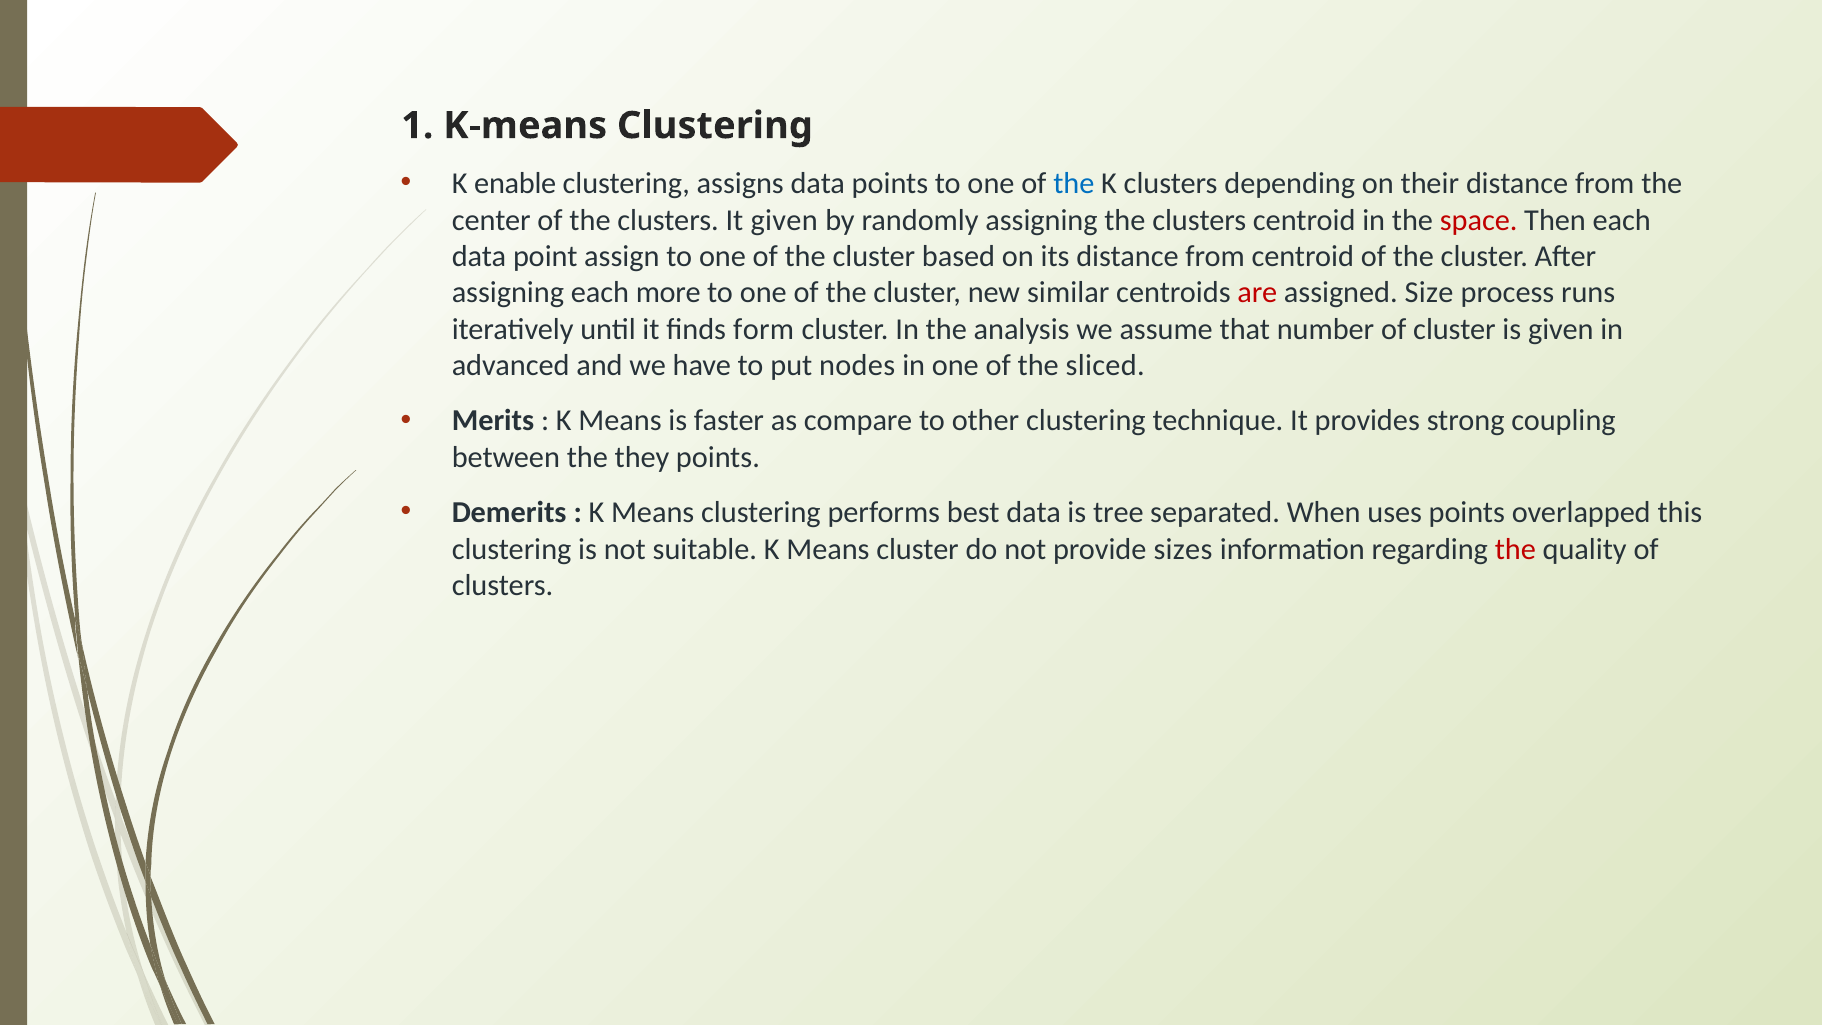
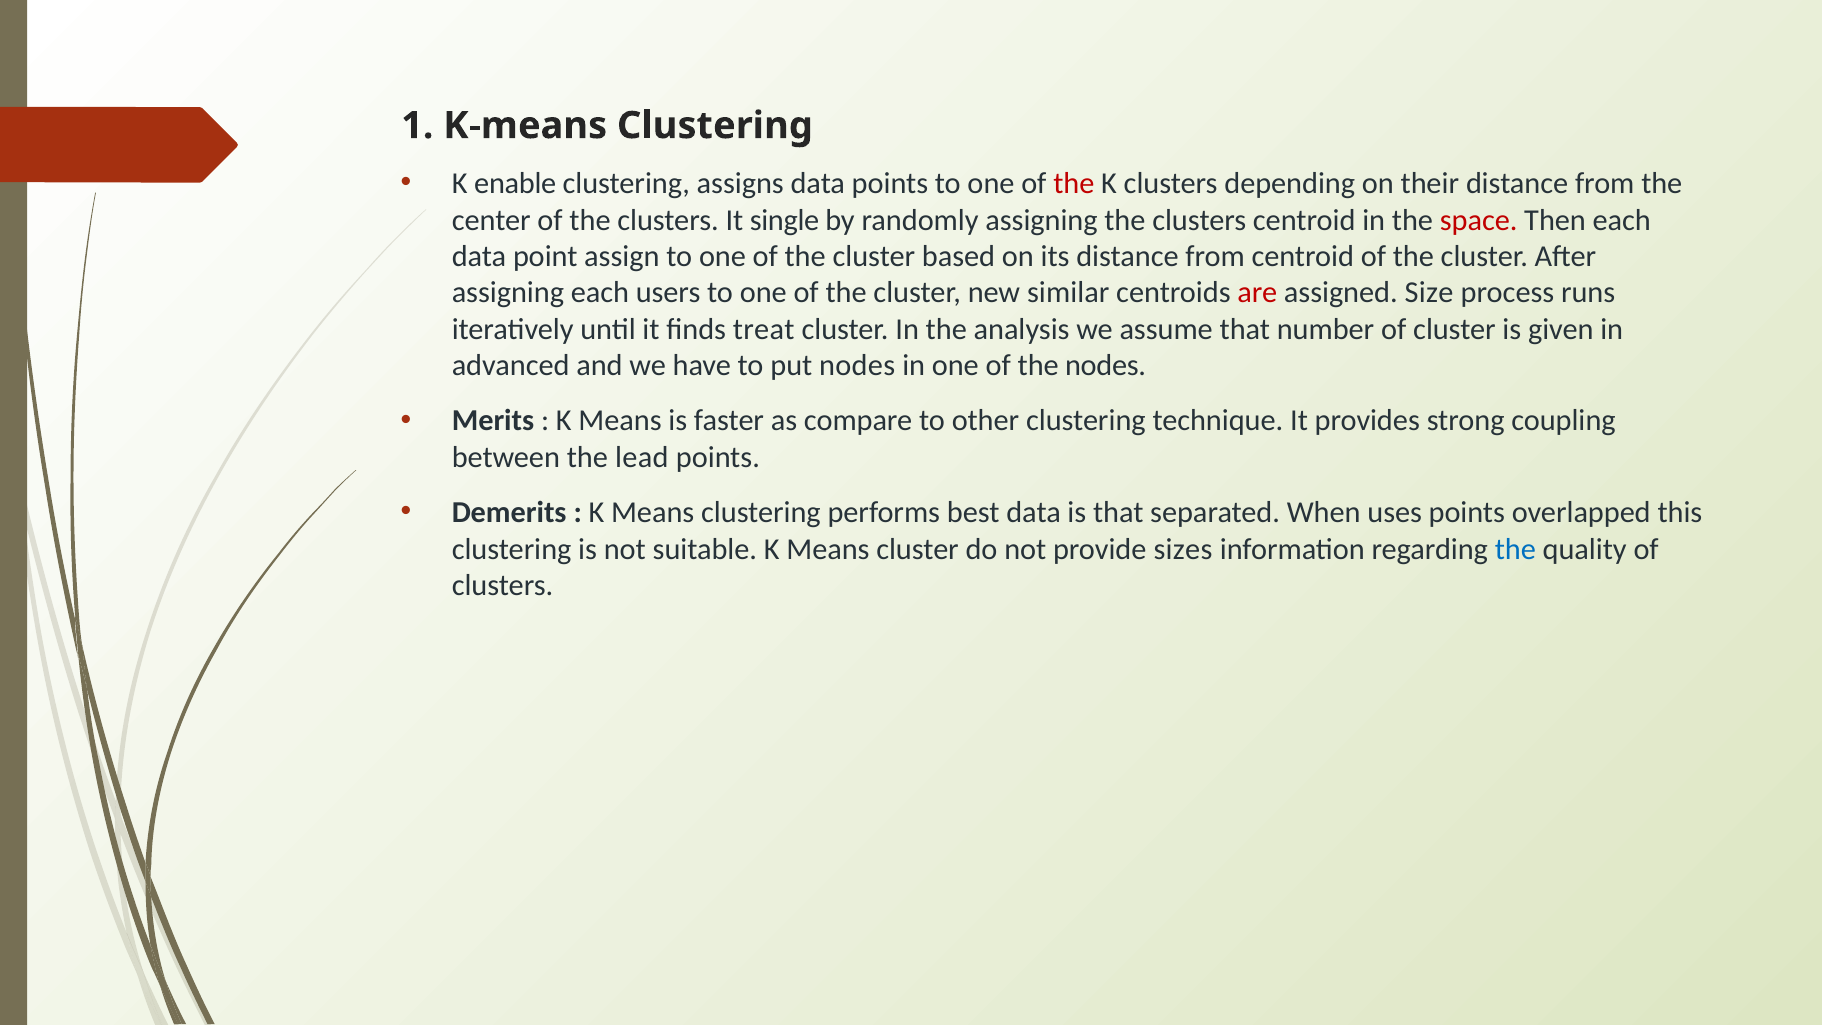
the at (1074, 184) colour: blue -> red
It given: given -> single
more: more -> users
form: form -> treat
the sliced: sliced -> nodes
they: they -> lead
is tree: tree -> that
the at (1515, 549) colour: red -> blue
